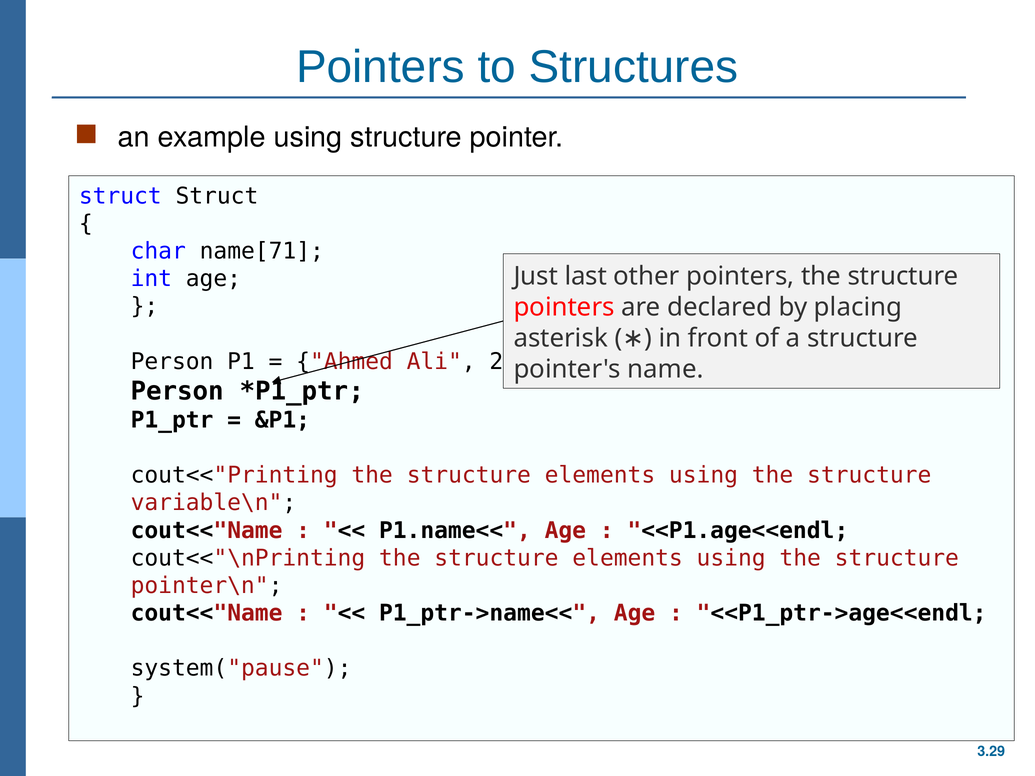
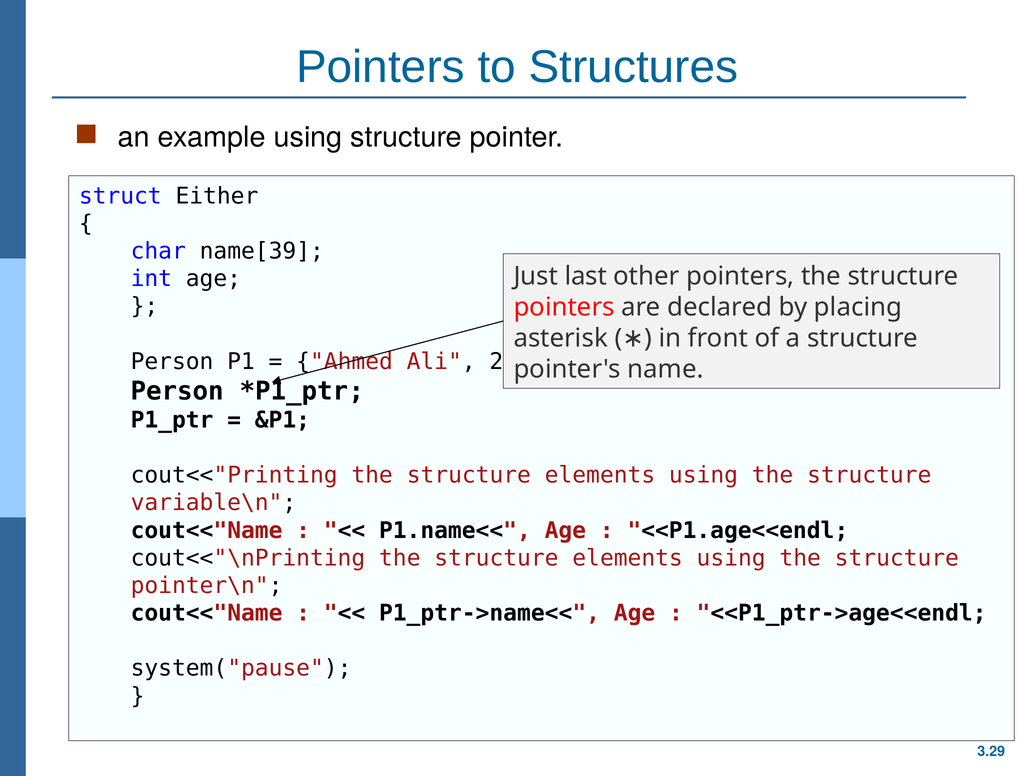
struct Struct: Struct -> Either
name[71: name[71 -> name[39
